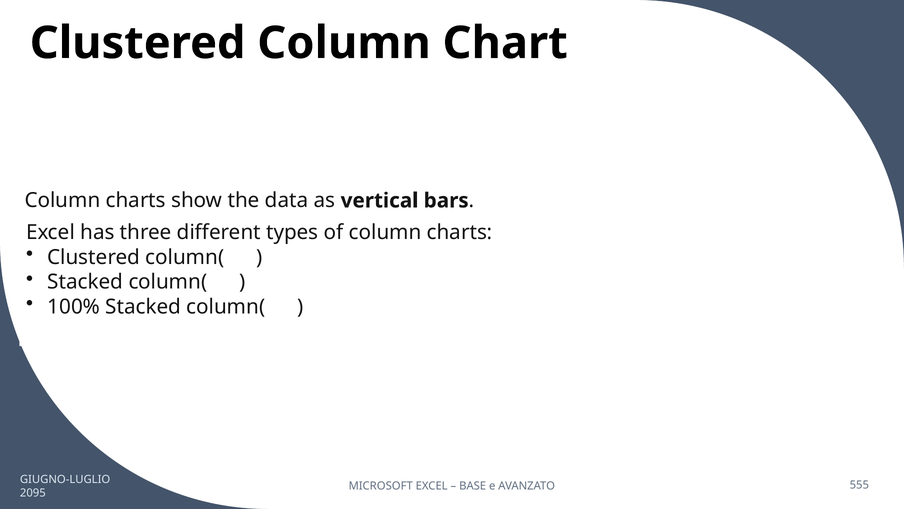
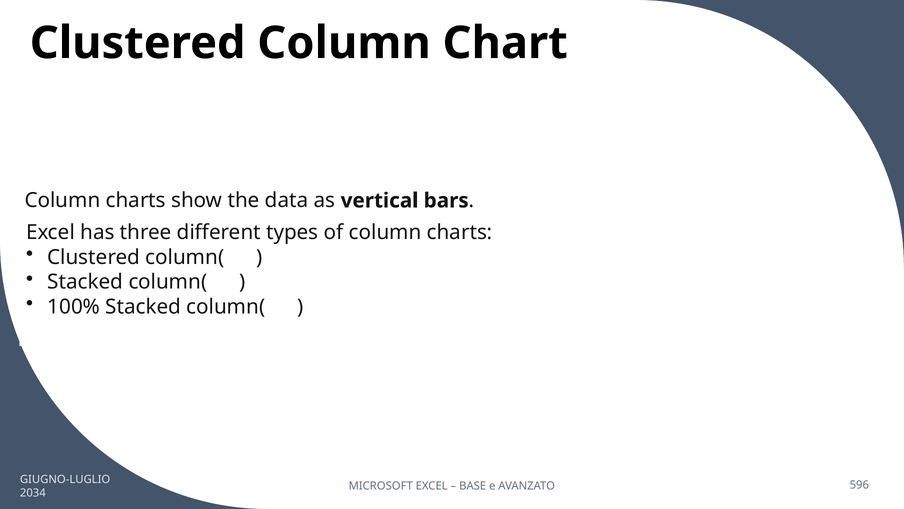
555: 555 -> 596
2095: 2095 -> 2034
